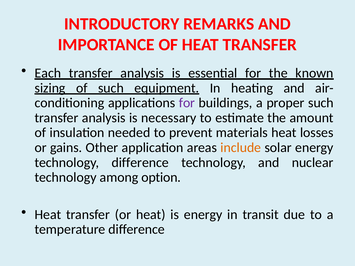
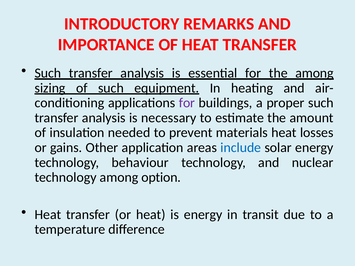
Each at (48, 73): Each -> Such
the known: known -> among
include colour: orange -> blue
technology difference: difference -> behaviour
